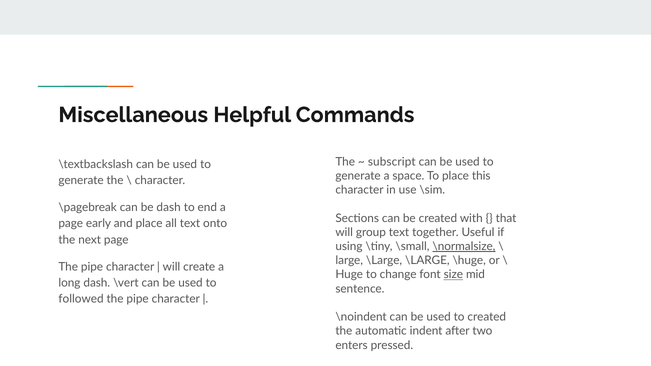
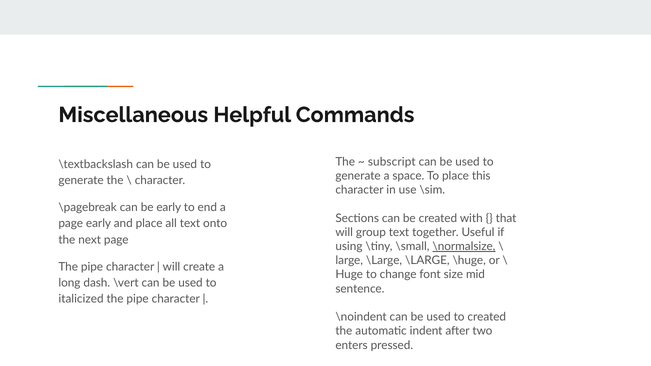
be dash: dash -> early
size underline: present -> none
followed: followed -> italicized
